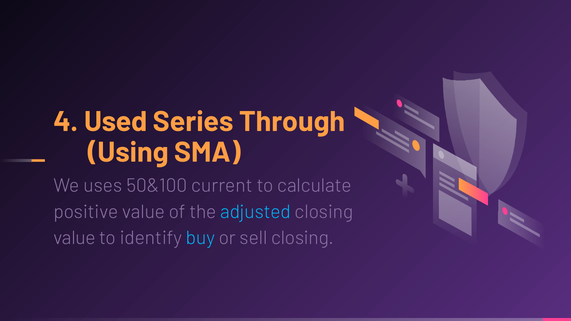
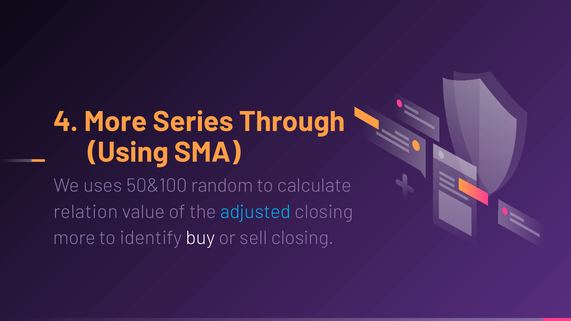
4 Used: Used -> More
current: current -> random
positive: positive -> relation
value at (74, 238): value -> more
buy colour: light blue -> white
